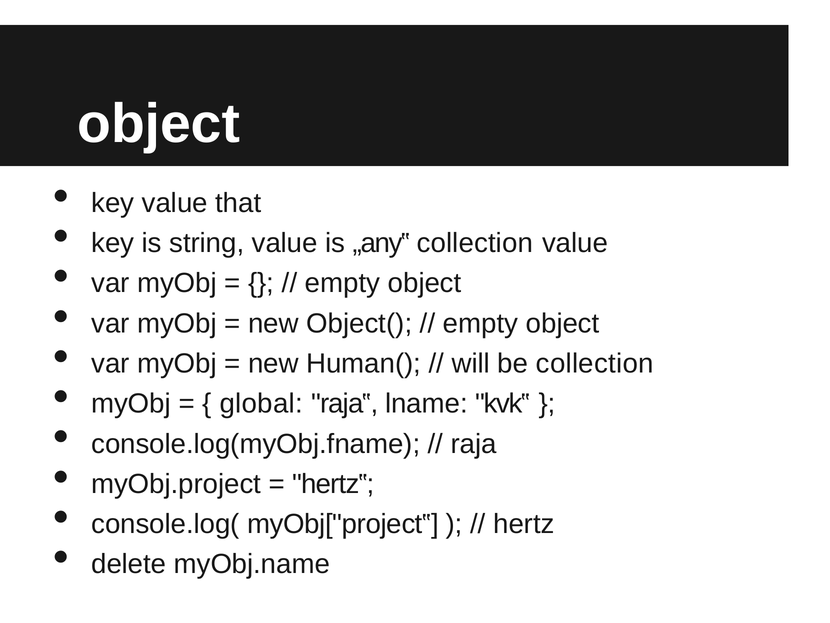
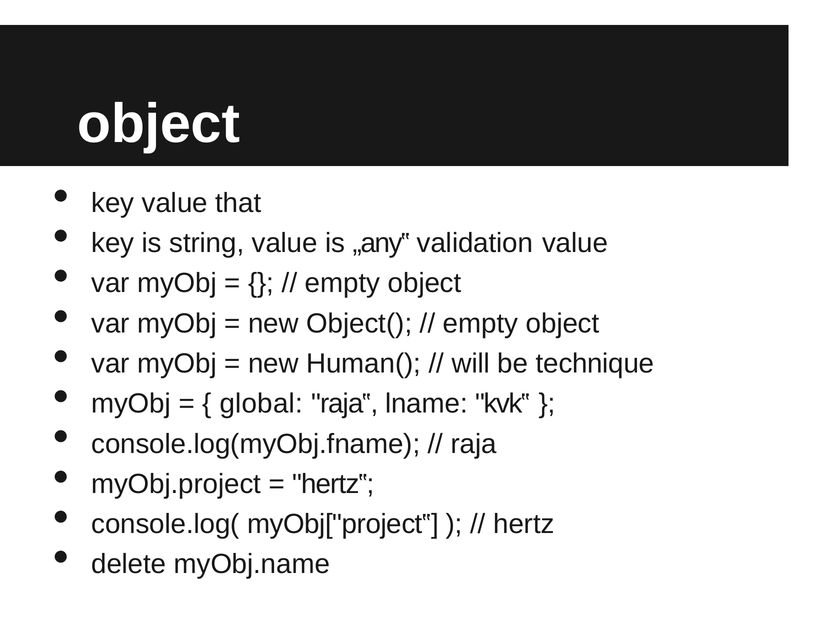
„any‟ collection: collection -> validation
be collection: collection -> technique
